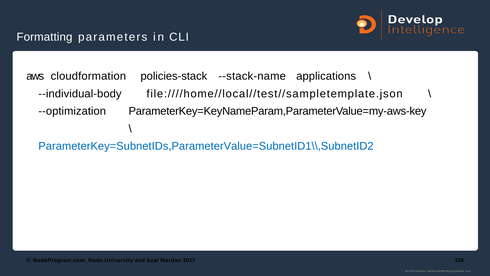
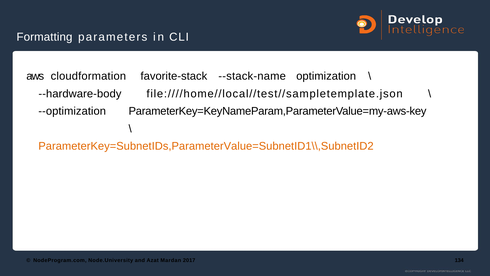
policies-stack: policies-stack -> favorite-stack
applications: applications -> optimization
--individual-body: --individual-body -> --hardware-body
ParameterKey=SubnetIDs,ParameterValue=SubnetID1\\,SubnetID2 colour: blue -> orange
